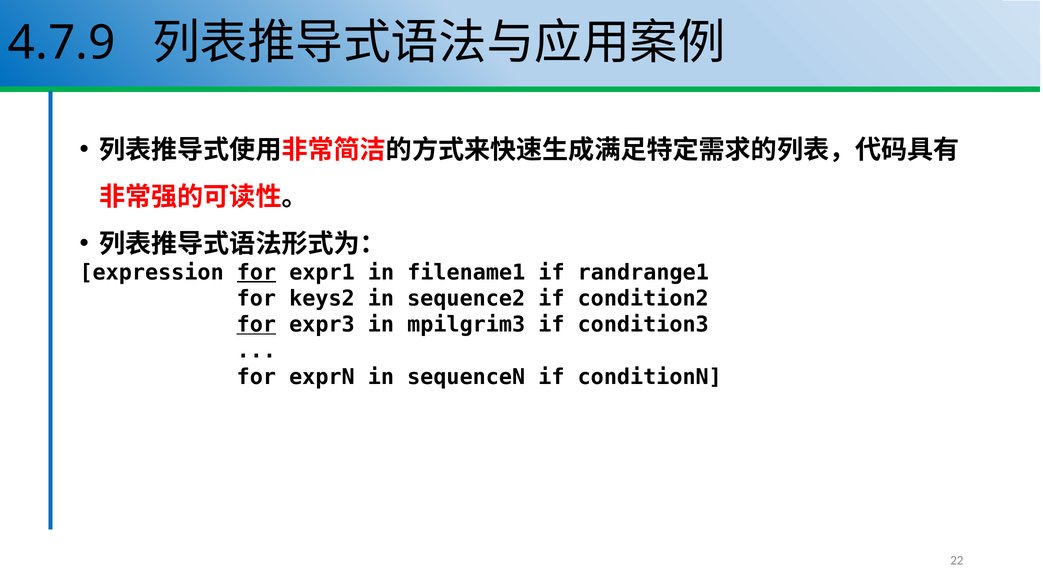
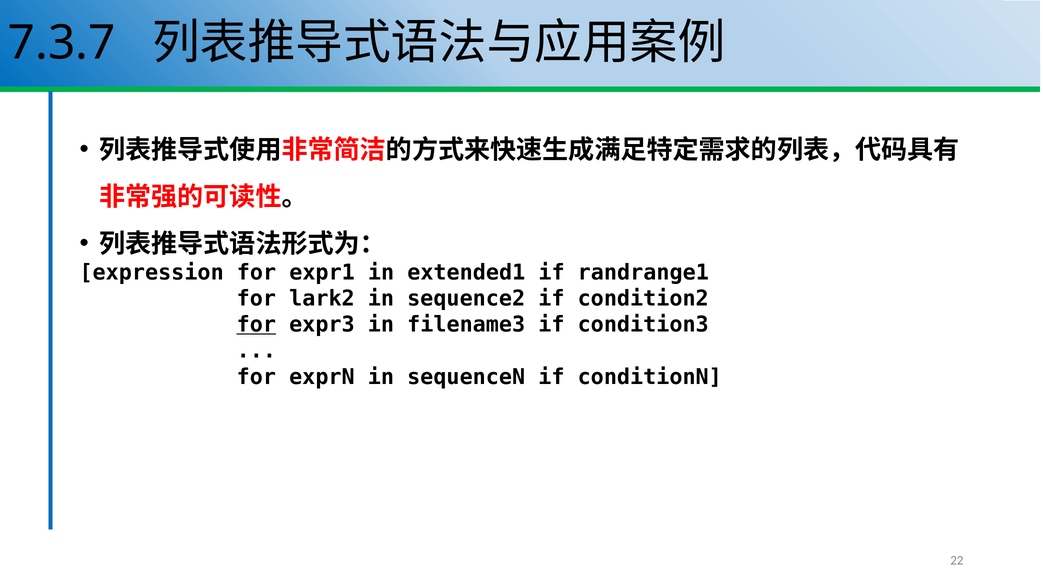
4.7.9: 4.7.9 -> 7.3.7
for at (256, 272) underline: present -> none
filename1: filename1 -> extended1
keys2: keys2 -> lark2
mpilgrim3: mpilgrim3 -> filename3
